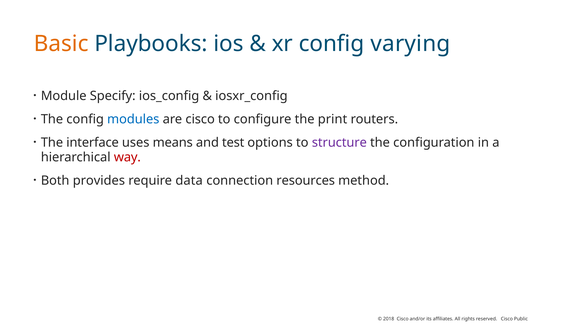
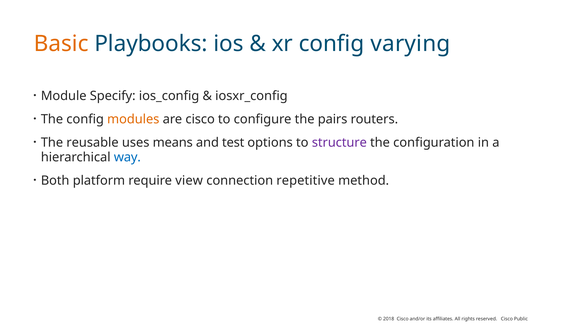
modules colour: blue -> orange
print: print -> pairs
interface: interface -> reusable
way colour: red -> blue
provides: provides -> platform
data: data -> view
resources: resources -> repetitive
